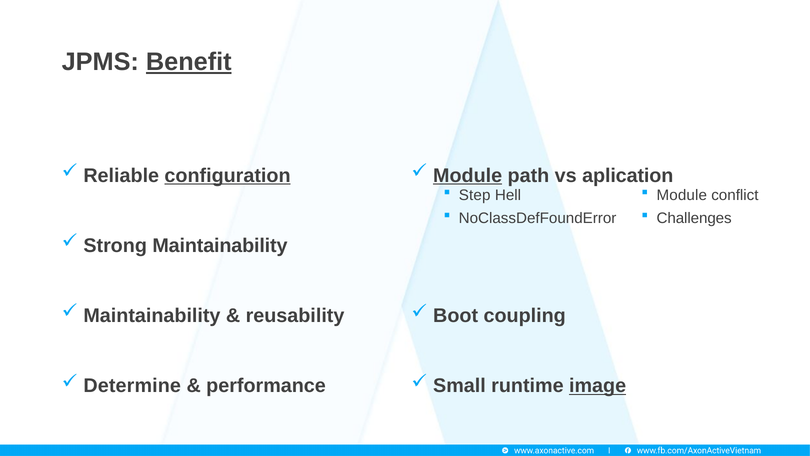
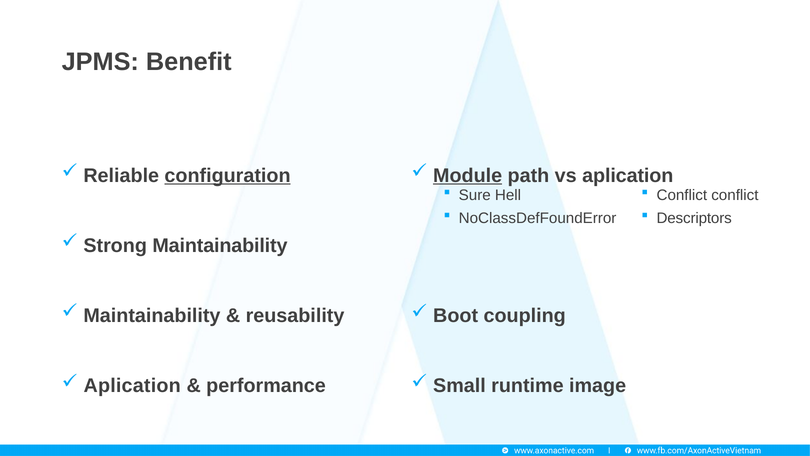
Benefit underline: present -> none
Step: Step -> Sure
Module at (682, 195): Module -> Conflict
Challenges: Challenges -> Descriptors
Determine at (132, 385): Determine -> Aplication
image underline: present -> none
